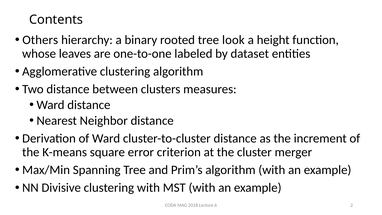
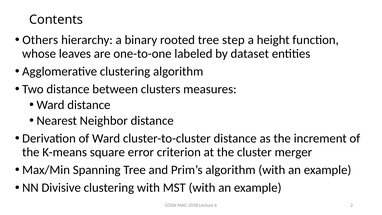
look: look -> step
